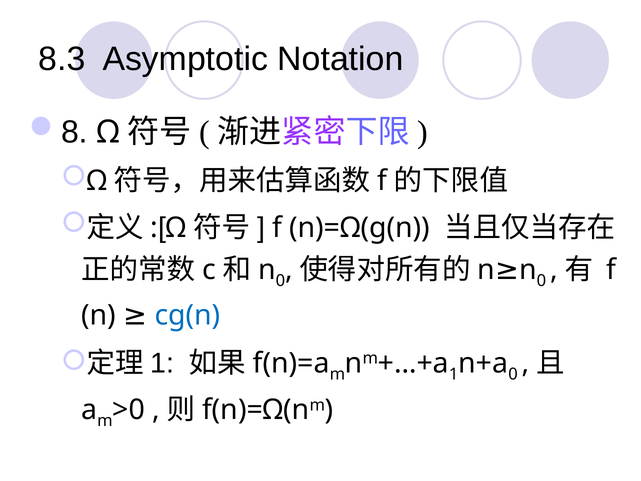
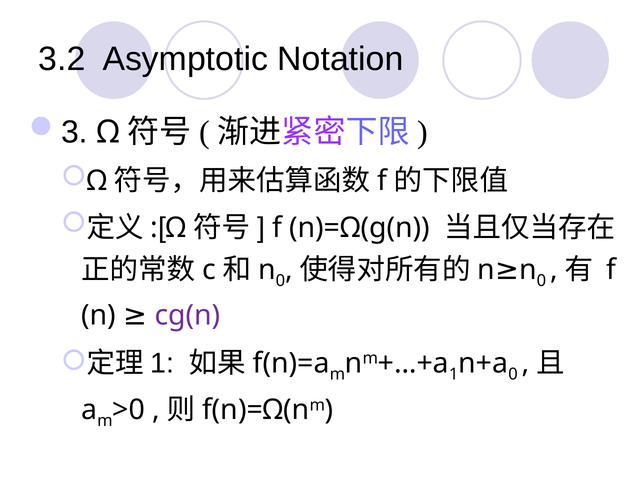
8.3: 8.3 -> 3.2
8: 8 -> 3
cg(n colour: blue -> purple
